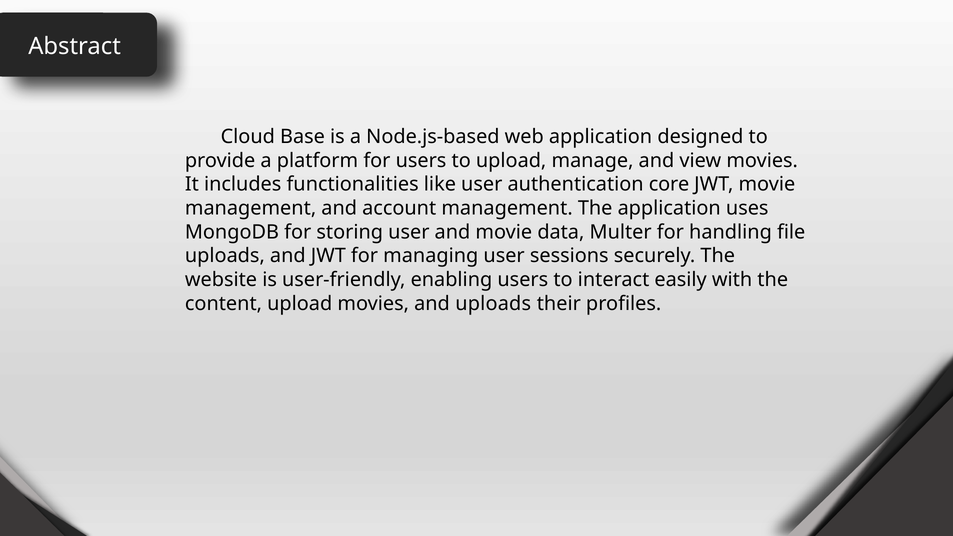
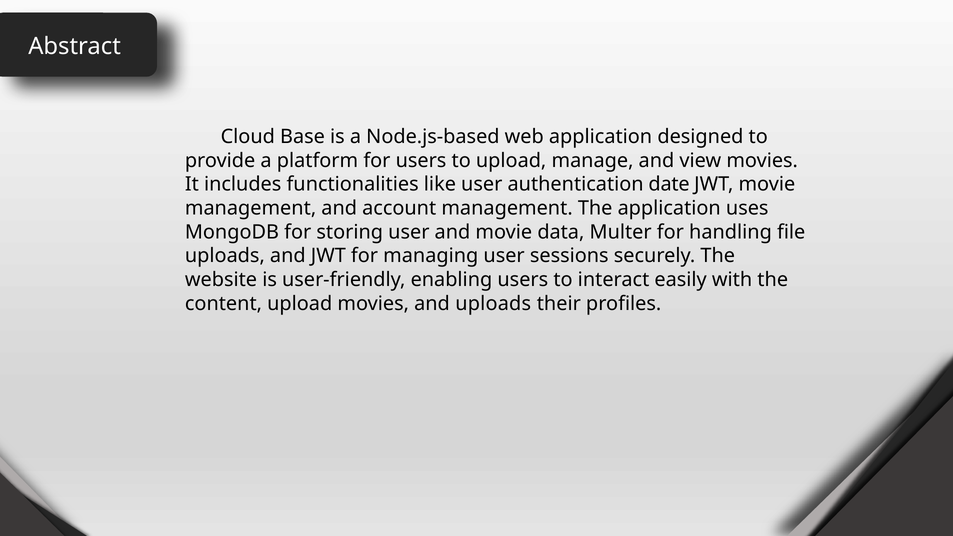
core: core -> date
